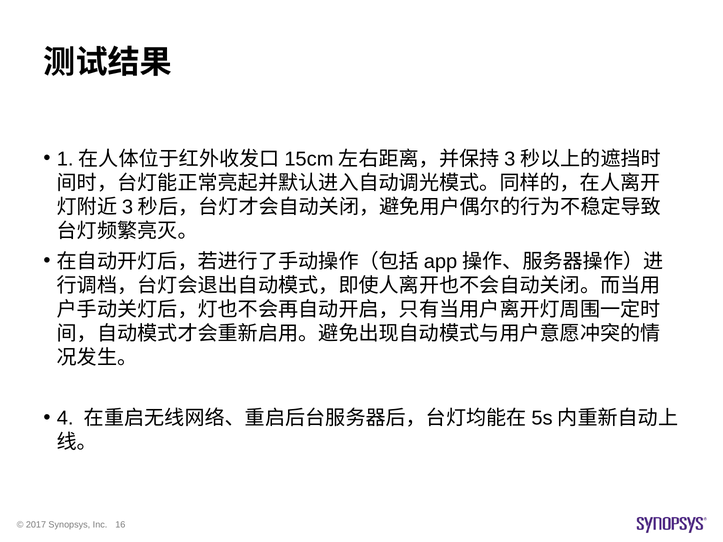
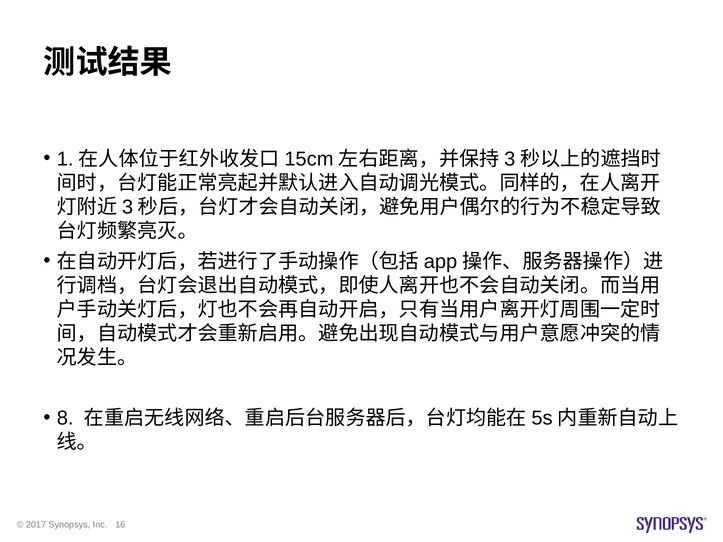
4: 4 -> 8
